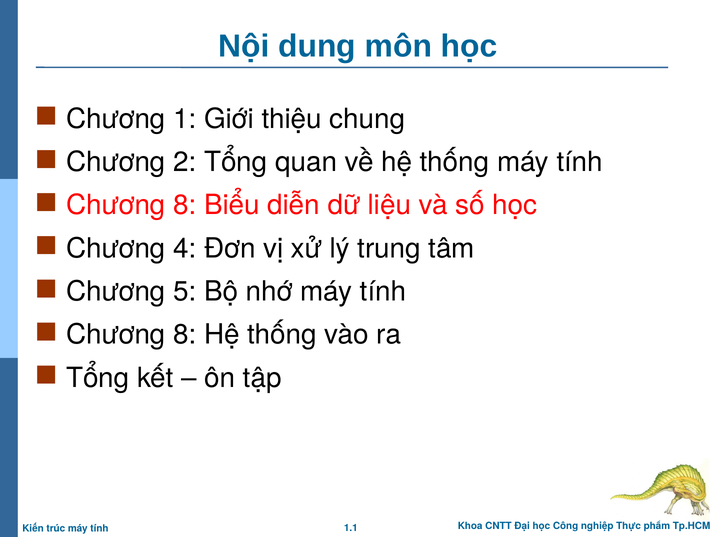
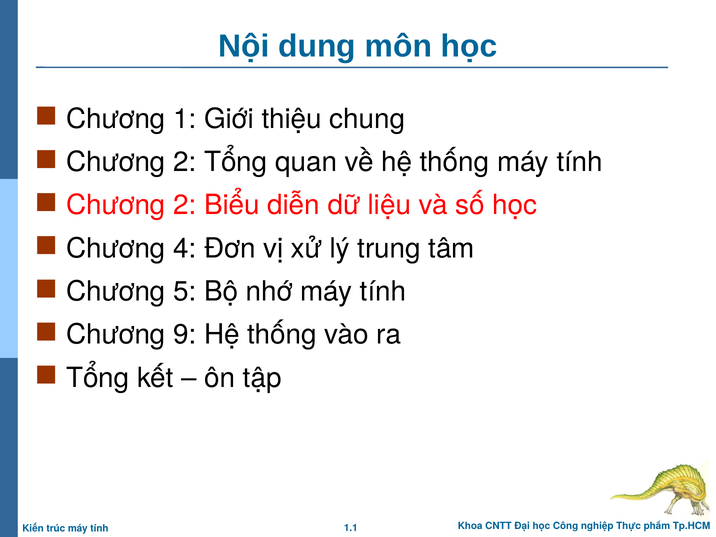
8 at (185, 205): 8 -> 2
8 at (185, 335): 8 -> 9
